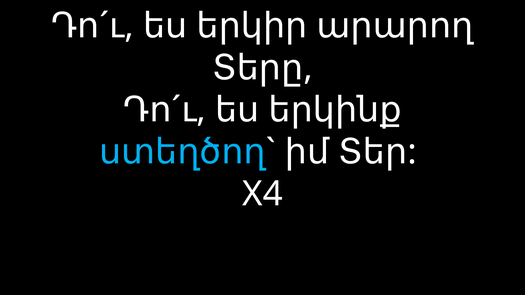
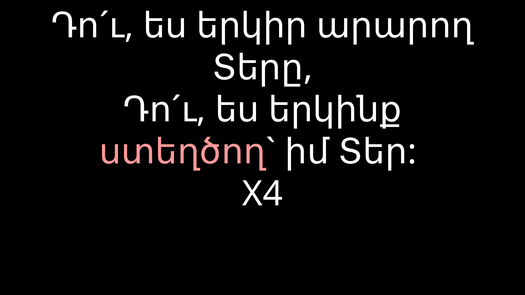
ստեղծող colour: light blue -> pink
